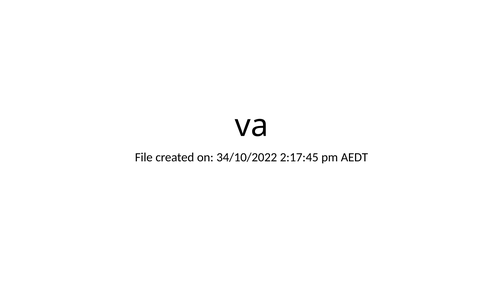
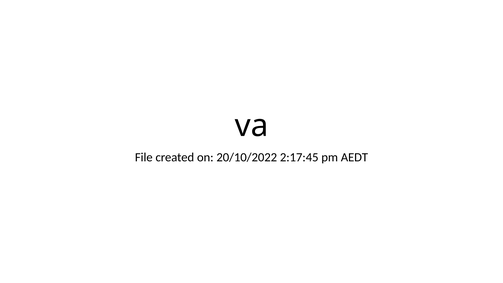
34/10/2022: 34/10/2022 -> 20/10/2022
